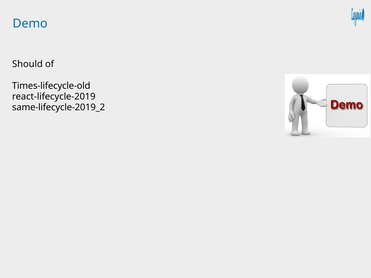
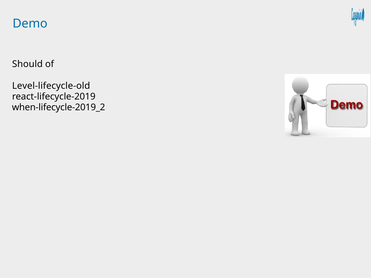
Times-lifecycle-old: Times-lifecycle-old -> Level-lifecycle-old
same-lifecycle-2019_2: same-lifecycle-2019_2 -> when-lifecycle-2019_2
